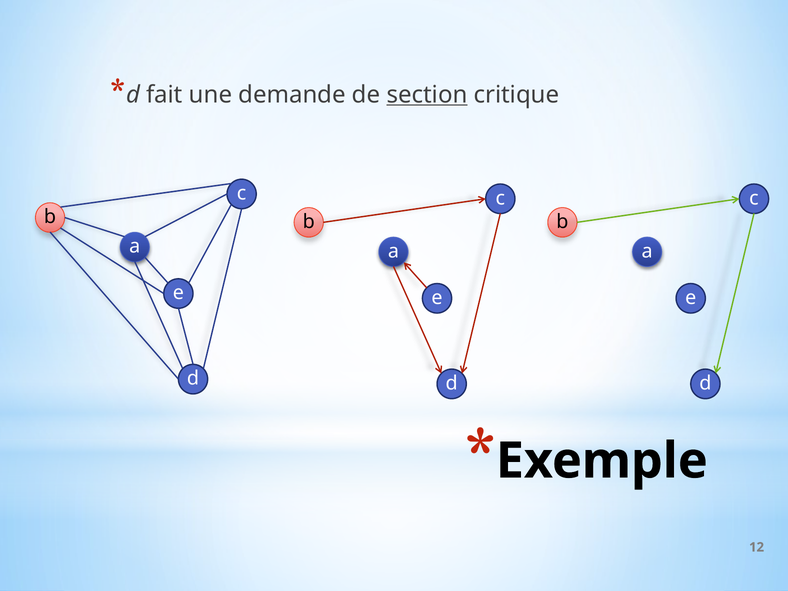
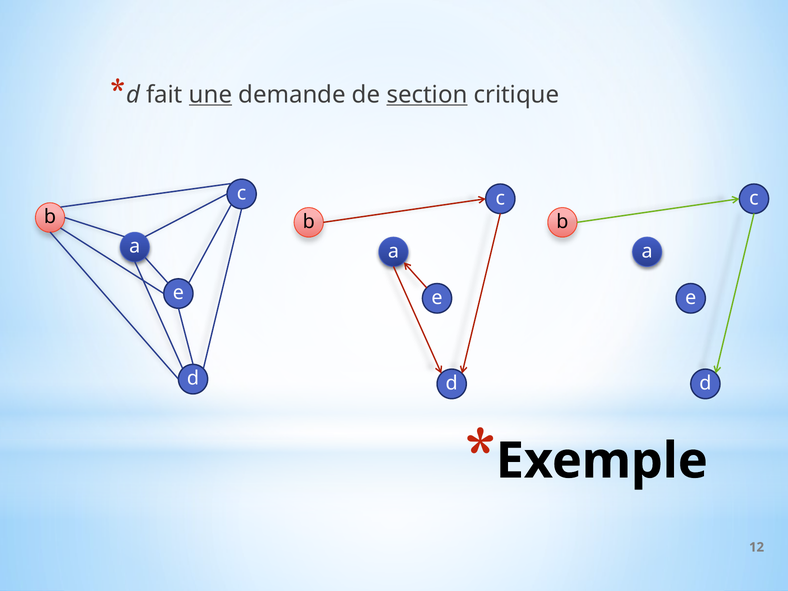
une underline: none -> present
